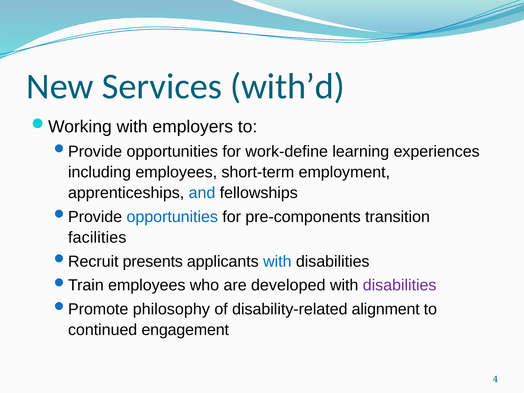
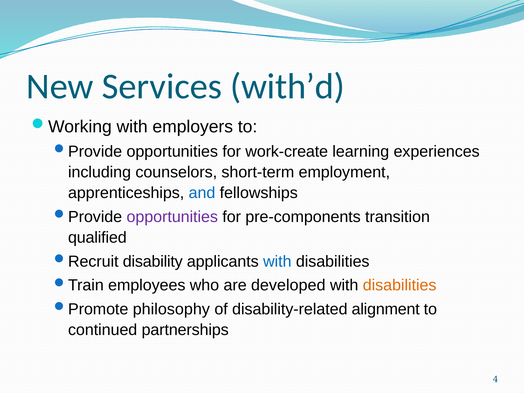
work-define: work-define -> work-create
including employees: employees -> counselors
opportunities at (172, 217) colour: blue -> purple
facilities: facilities -> qualified
presents: presents -> disability
disabilities at (400, 285) colour: purple -> orange
engagement: engagement -> partnerships
